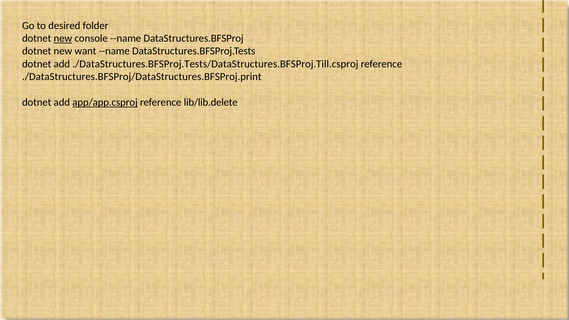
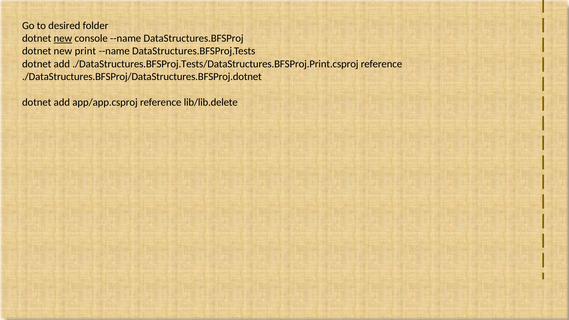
want: want -> print
./DataStructures.BFSProj.Tests/DataStructures.BFSProj.Till.csproj: ./DataStructures.BFSProj.Tests/DataStructures.BFSProj.Till.csproj -> ./DataStructures.BFSProj.Tests/DataStructures.BFSProj.Print.csproj
./DataStructures.BFSProj/DataStructures.BFSProj.print: ./DataStructures.BFSProj/DataStructures.BFSProj.print -> ./DataStructures.BFSProj/DataStructures.BFSProj.dotnet
app/app.csproj underline: present -> none
